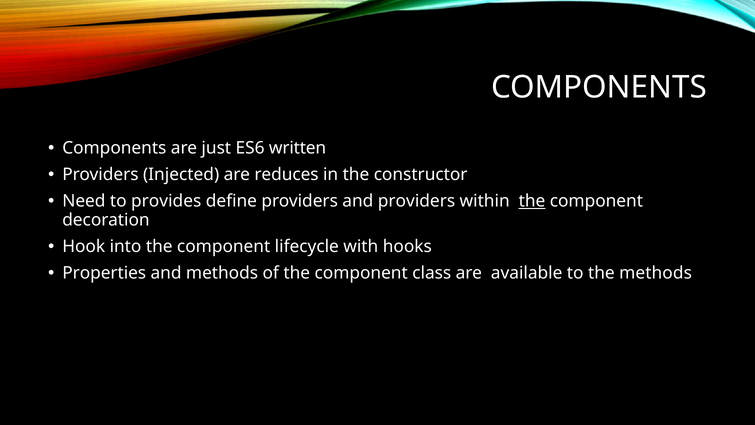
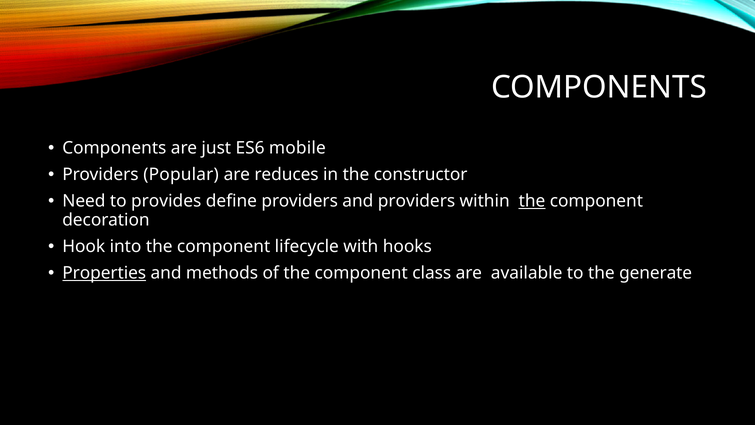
written: written -> mobile
Injected: Injected -> Popular
Properties underline: none -> present
the methods: methods -> generate
